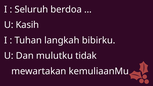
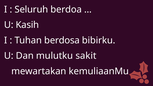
langkah: langkah -> berdosa
tidak: tidak -> sakit
